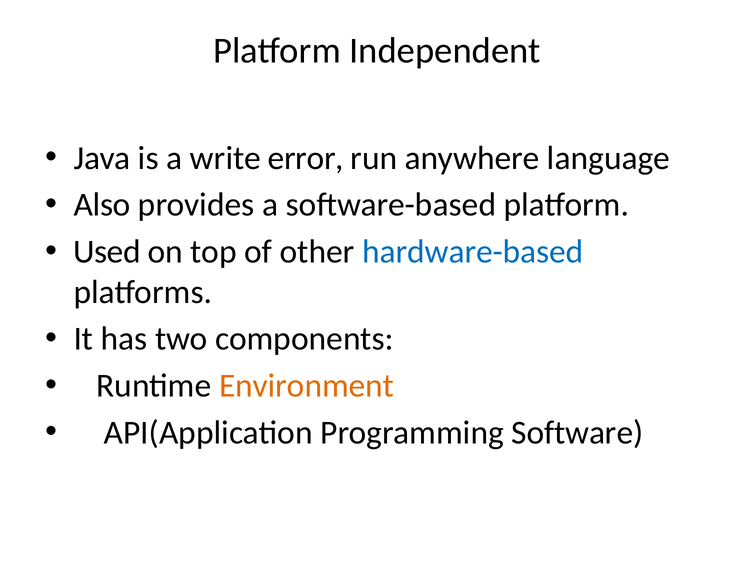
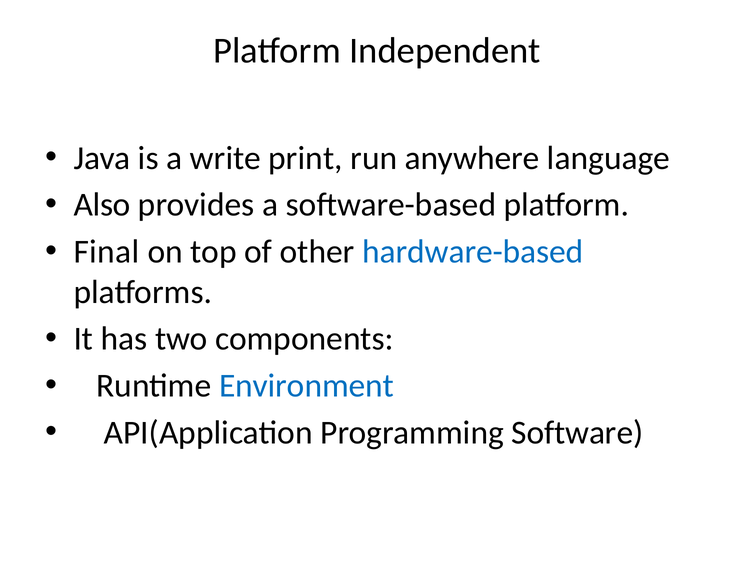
error: error -> print
Used: Used -> Final
Environment colour: orange -> blue
